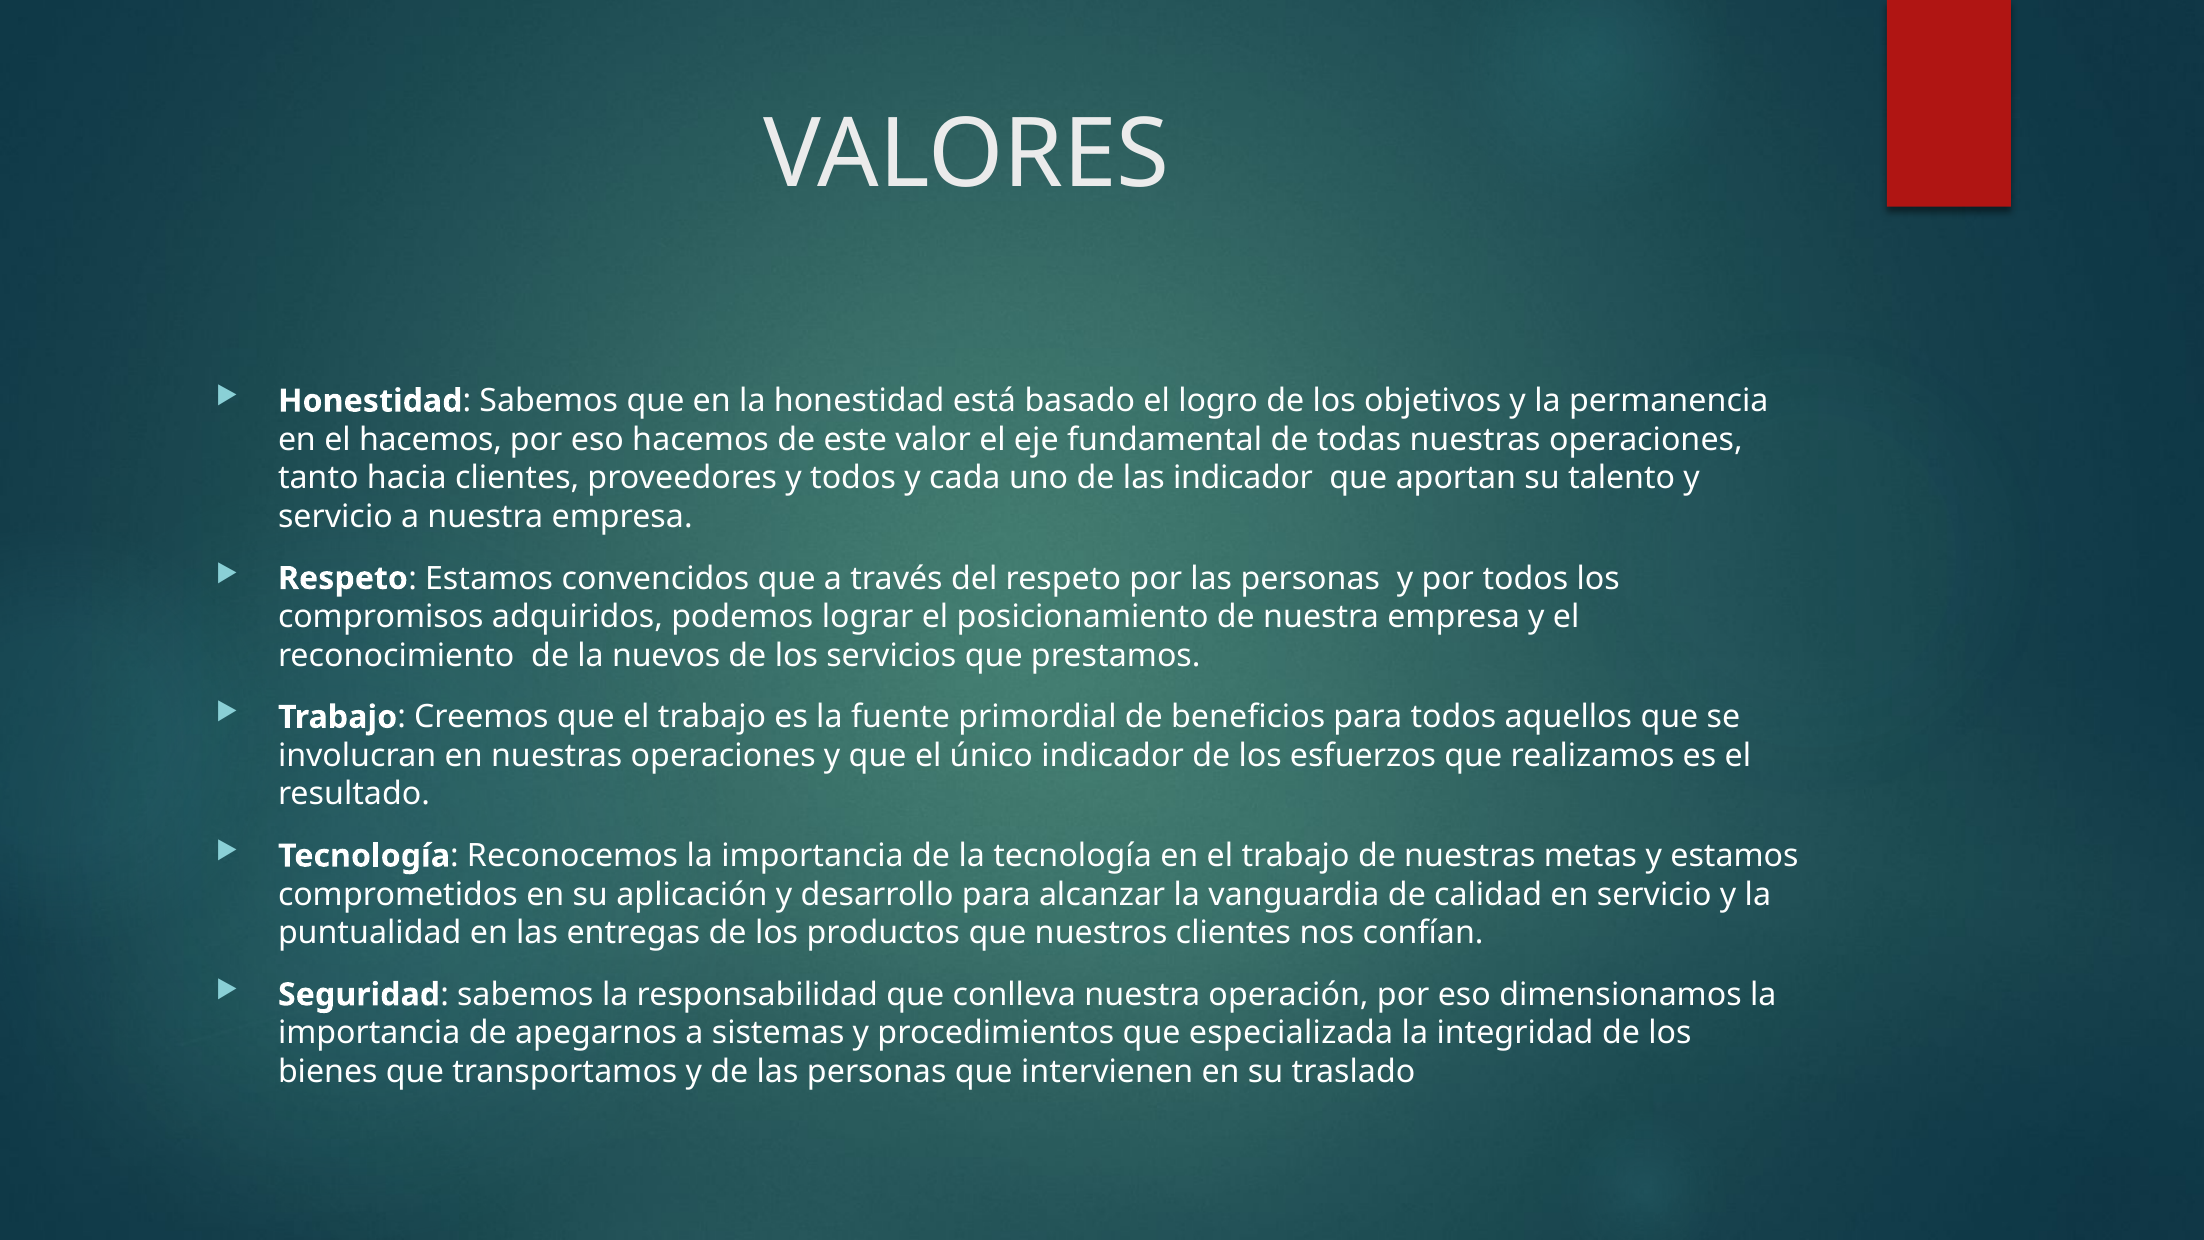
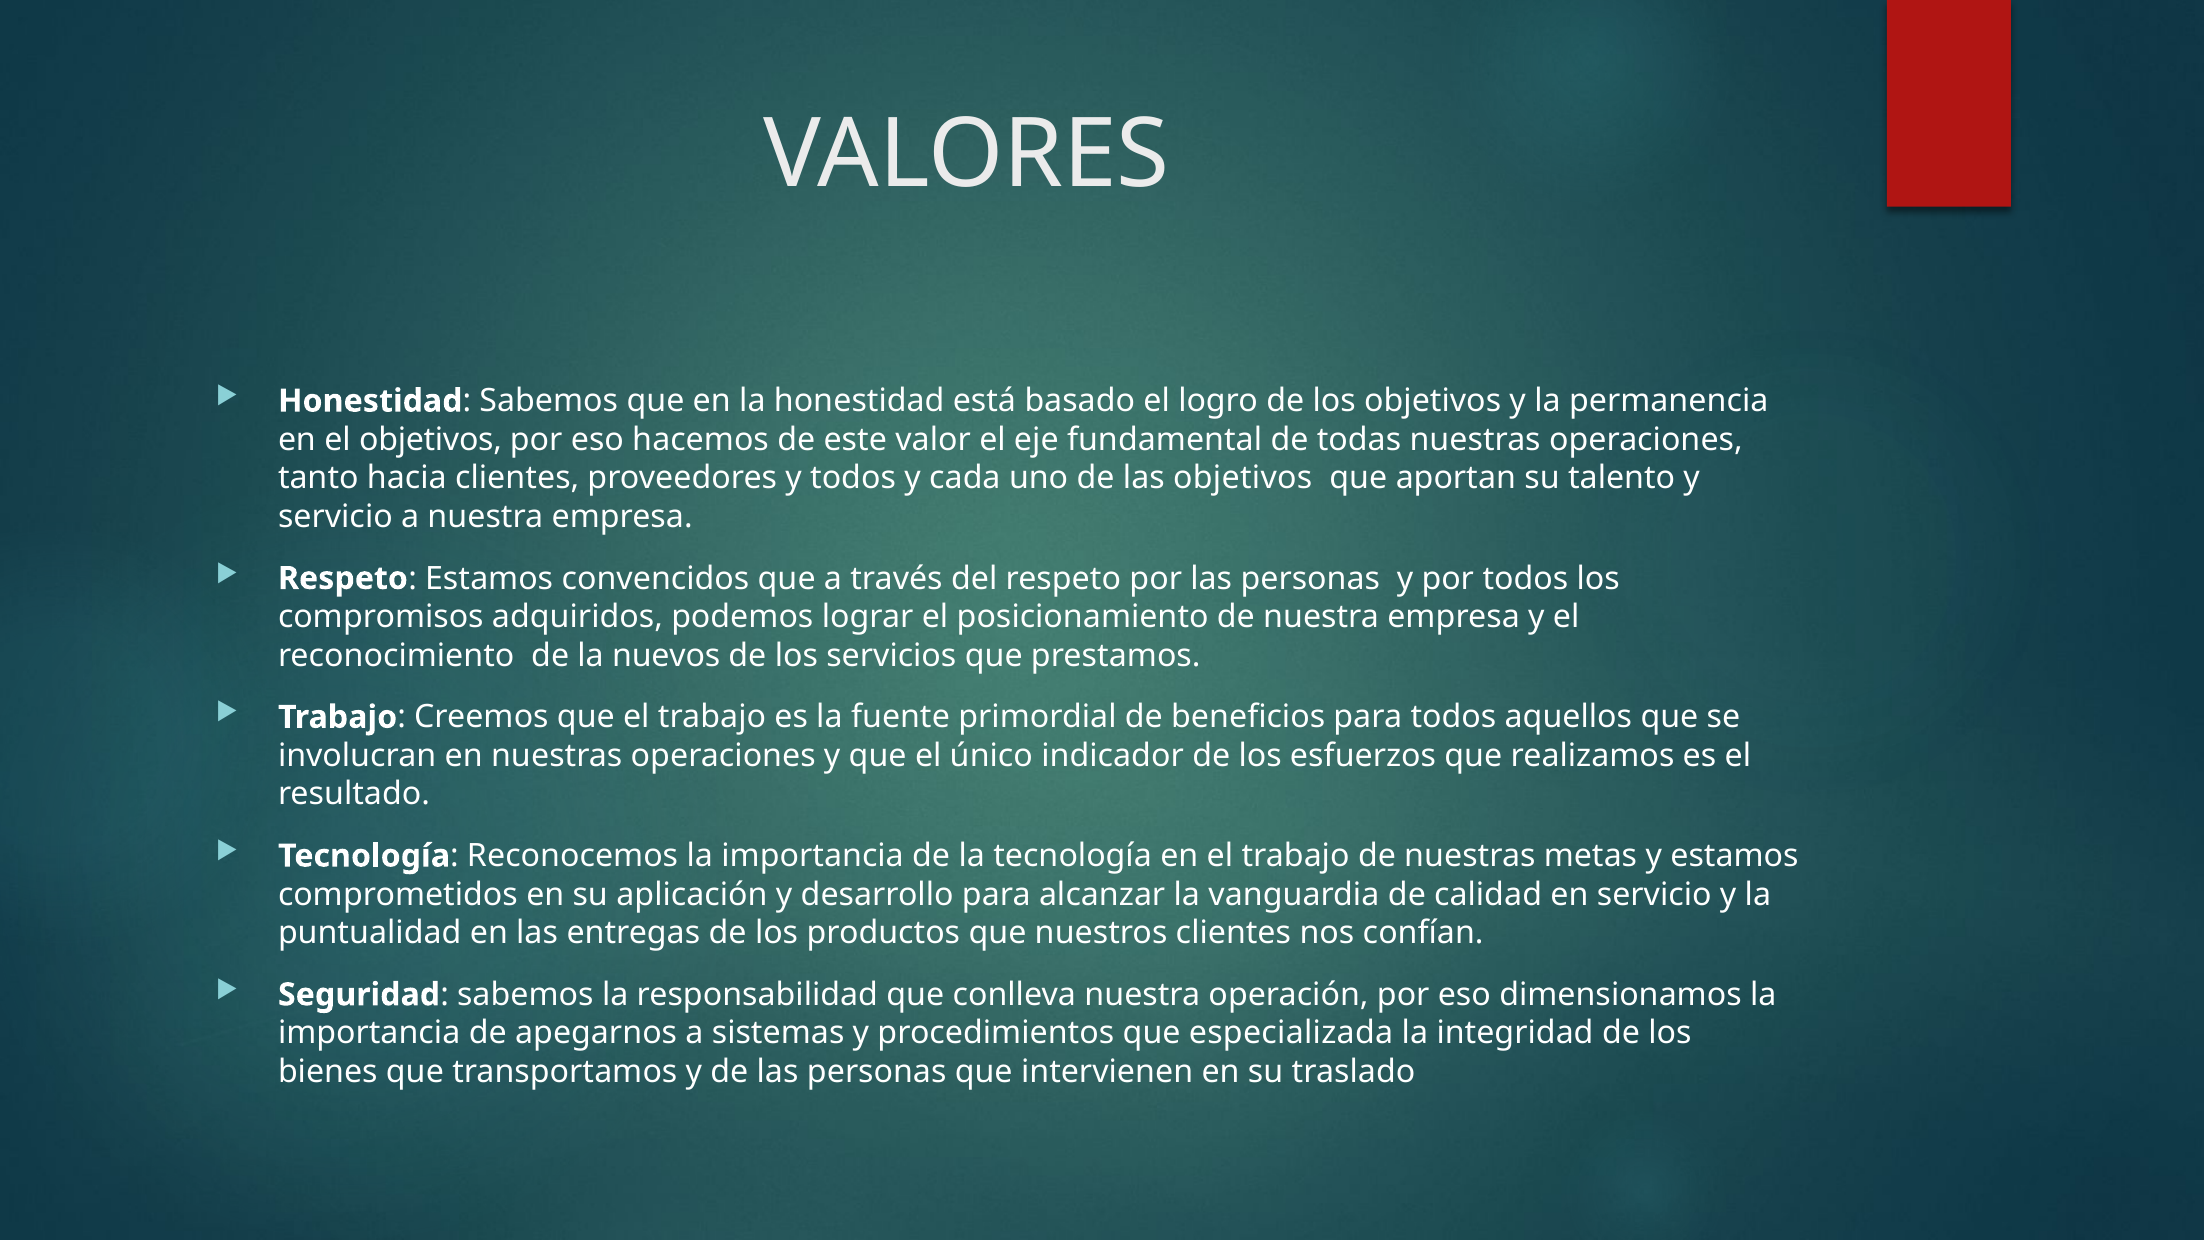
el hacemos: hacemos -> objetivos
las indicador: indicador -> objetivos
